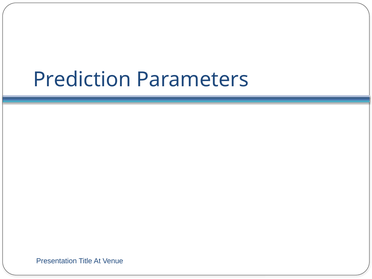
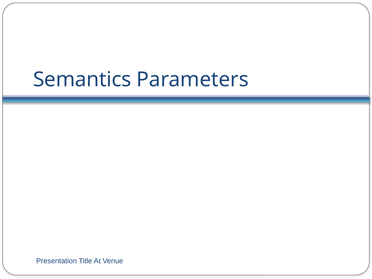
Prediction: Prediction -> Semantics
